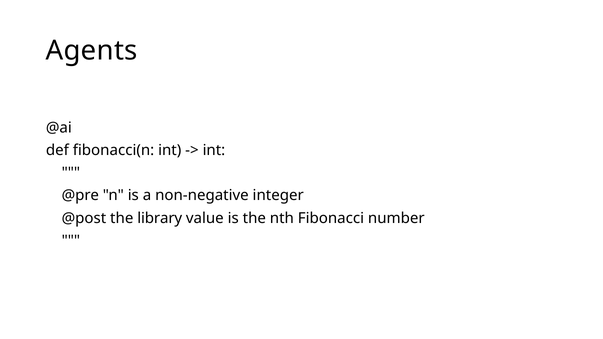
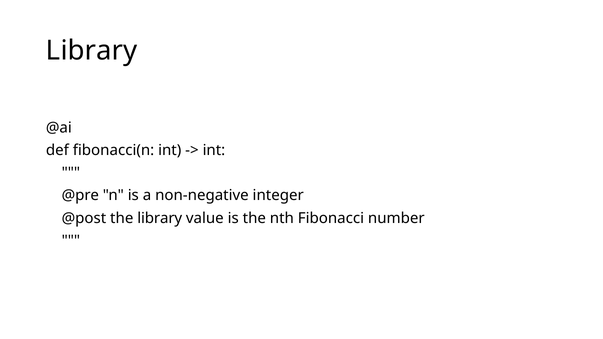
Agents at (92, 51): Agents -> Library
